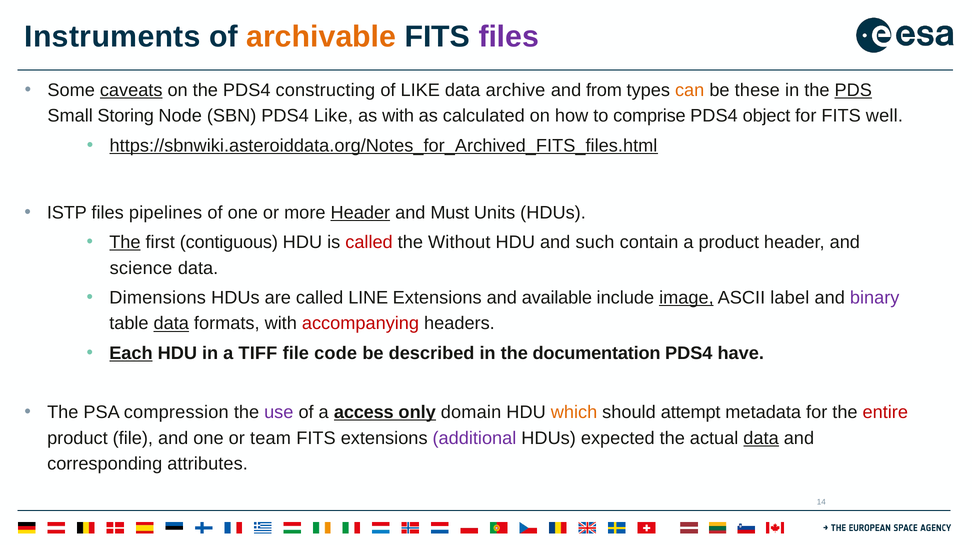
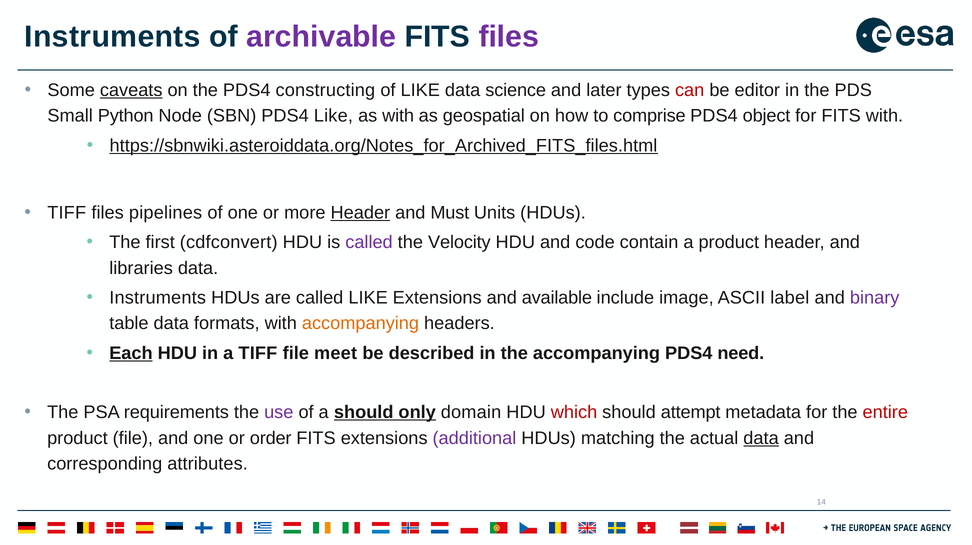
archivable colour: orange -> purple
archive: archive -> science
from: from -> later
can colour: orange -> red
these: these -> editor
PDS underline: present -> none
Storing: Storing -> Python
calculated: calculated -> geospatial
FITS well: well -> with
ISTP at (67, 213): ISTP -> TIFF
The at (125, 242) underline: present -> none
contiguous: contiguous -> cdfconvert
called at (369, 242) colour: red -> purple
Without: Without -> Velocity
such: such -> code
science: science -> libraries
Dimensions at (158, 298): Dimensions -> Instruments
called LINE: LINE -> LIKE
image underline: present -> none
data at (171, 324) underline: present -> none
accompanying at (361, 324) colour: red -> orange
code: code -> meet
the documentation: documentation -> accompanying
have: have -> need
compression: compression -> requirements
a access: access -> should
which colour: orange -> red
team: team -> order
expected: expected -> matching
